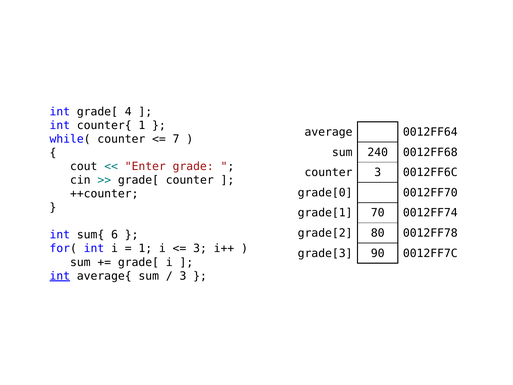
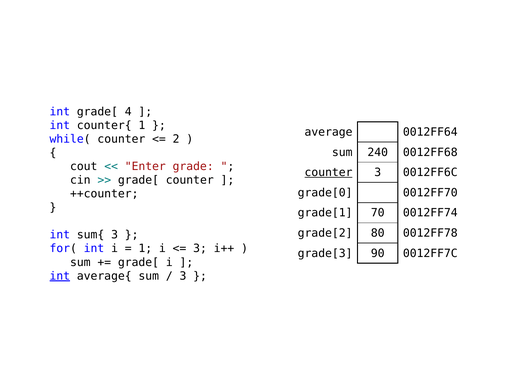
7: 7 -> 2
counter at (329, 172) underline: none -> present
sum{ 6: 6 -> 3
